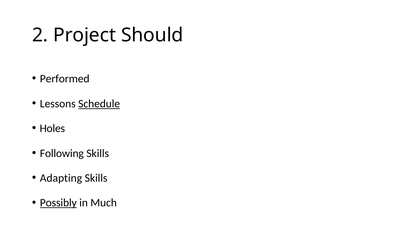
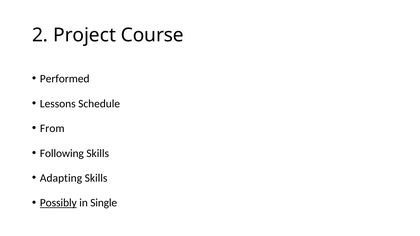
Should: Should -> Course
Schedule underline: present -> none
Holes: Holes -> From
Much: Much -> Single
